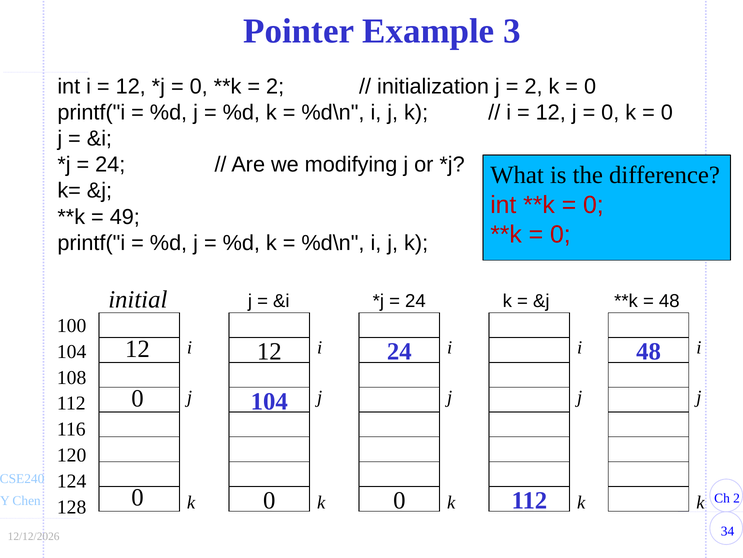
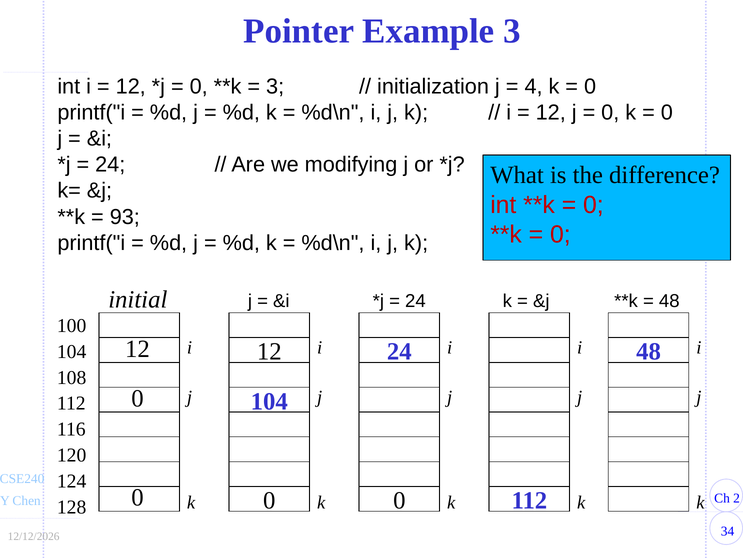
2 at (275, 87): 2 -> 3
2 at (534, 87): 2 -> 4
49: 49 -> 93
